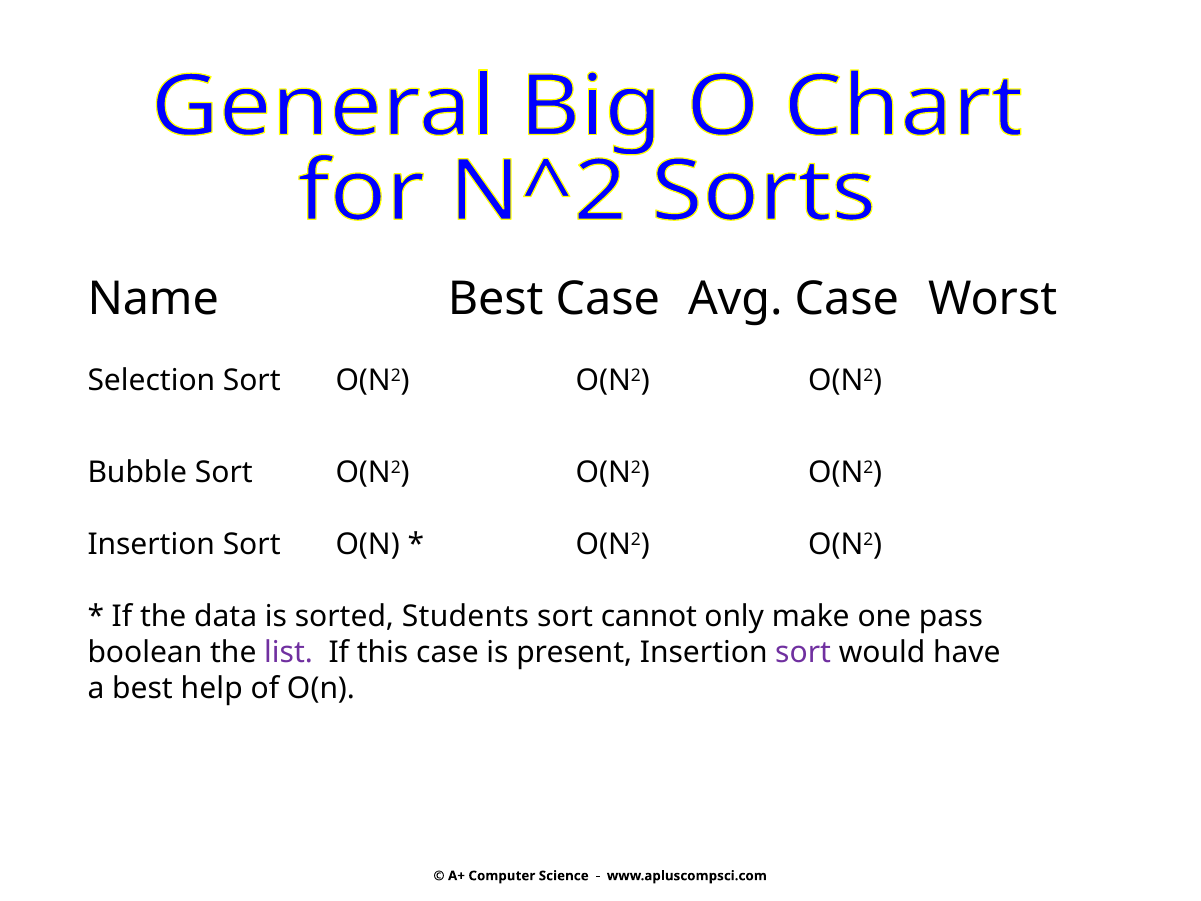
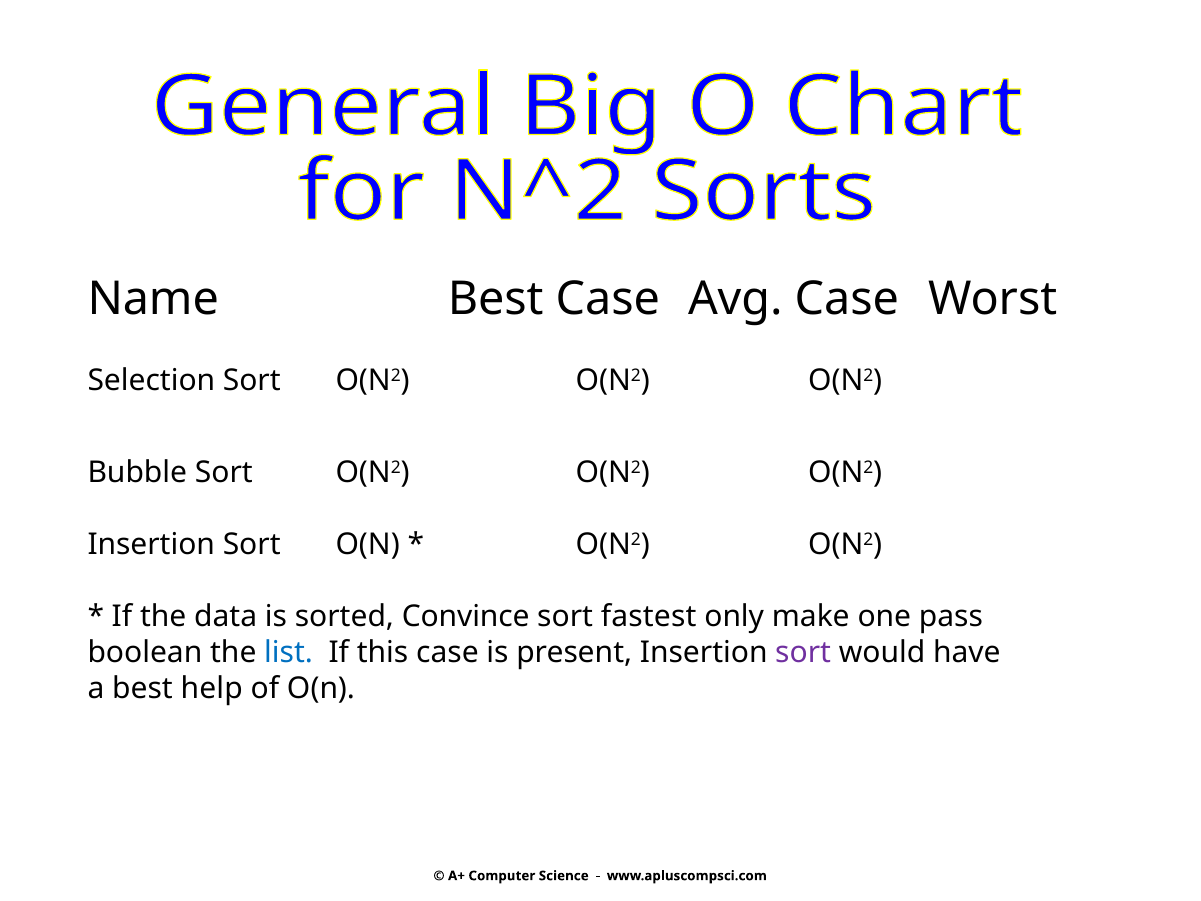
Students: Students -> Convince
cannot: cannot -> fastest
list colour: purple -> blue
